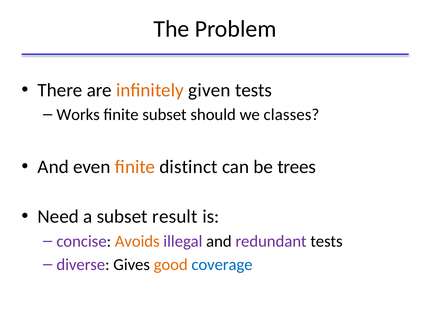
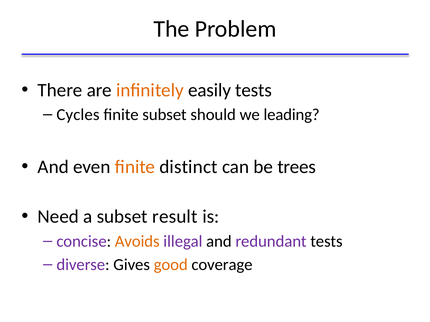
given: given -> easily
Works: Works -> Cycles
classes: classes -> leading
coverage colour: blue -> black
